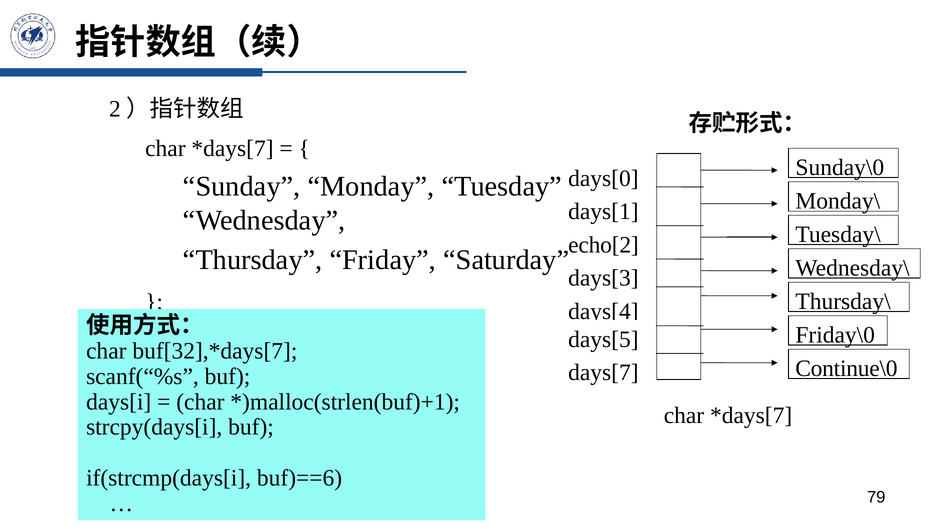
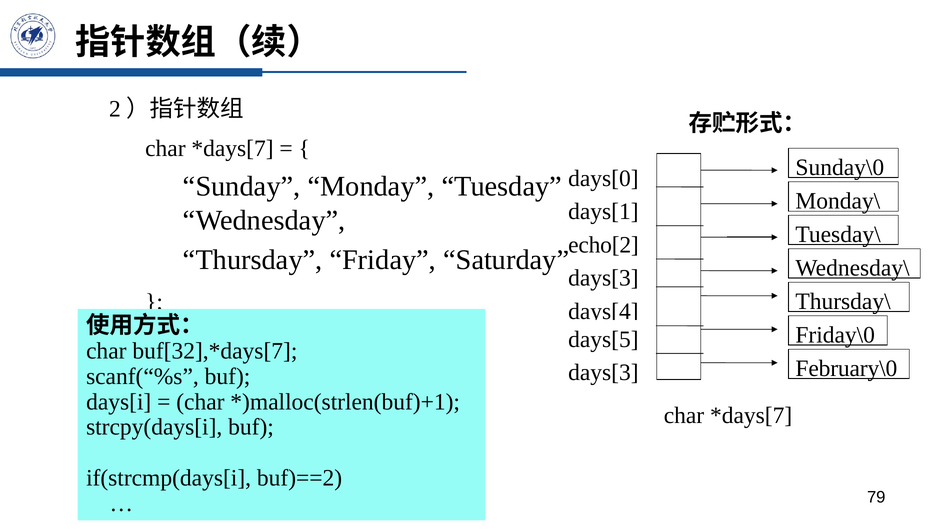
Continue\0: Continue\0 -> February\0
days[7 at (603, 373): days[7 -> days[3
buf)==6: buf)==6 -> buf)==2
